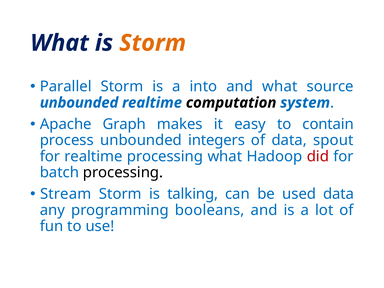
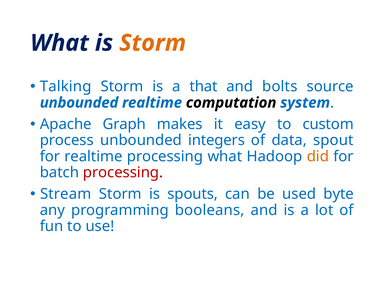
Parallel: Parallel -> Talking
into: into -> that
and what: what -> bolts
contain: contain -> custom
did colour: red -> orange
processing at (123, 173) colour: black -> red
talking: talking -> spouts
used data: data -> byte
